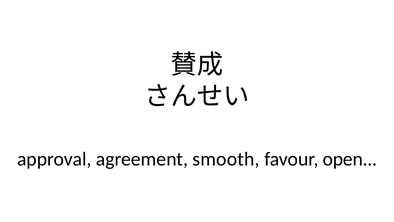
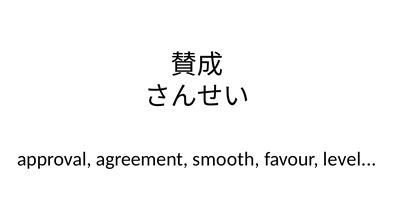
open: open -> level
